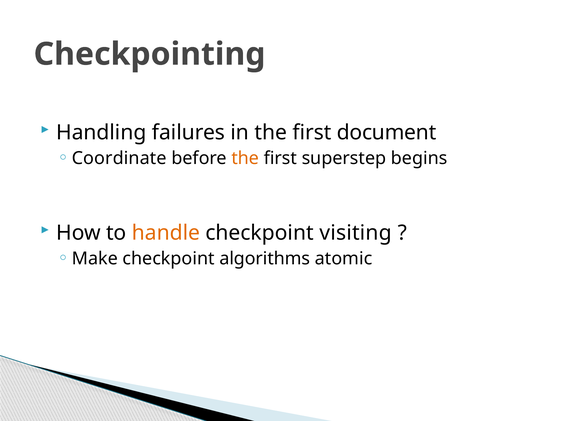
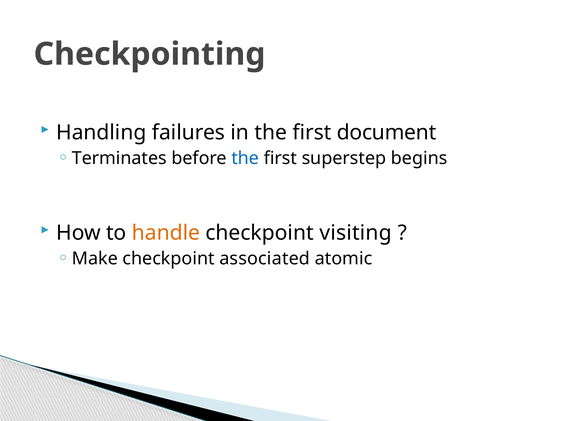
Coordinate: Coordinate -> Terminates
the at (245, 158) colour: orange -> blue
algorithms: algorithms -> associated
